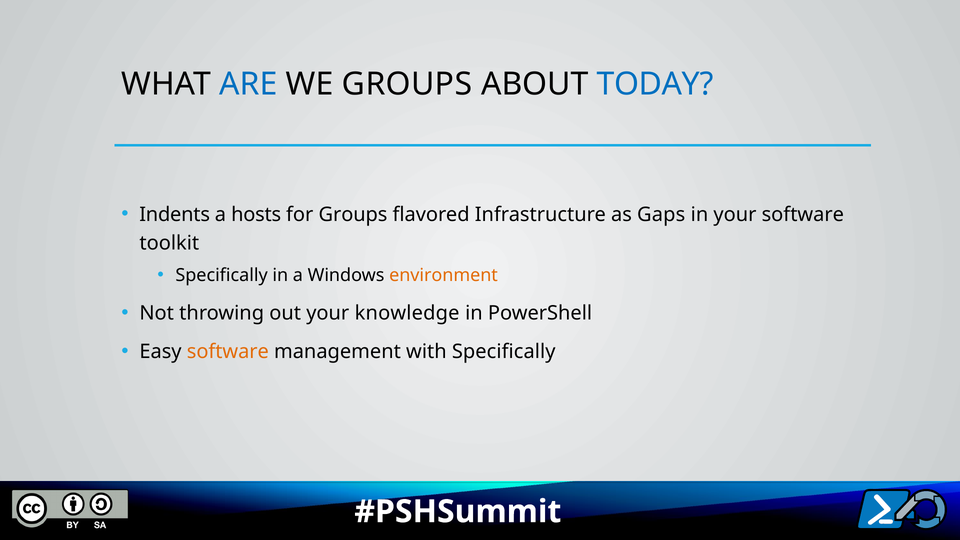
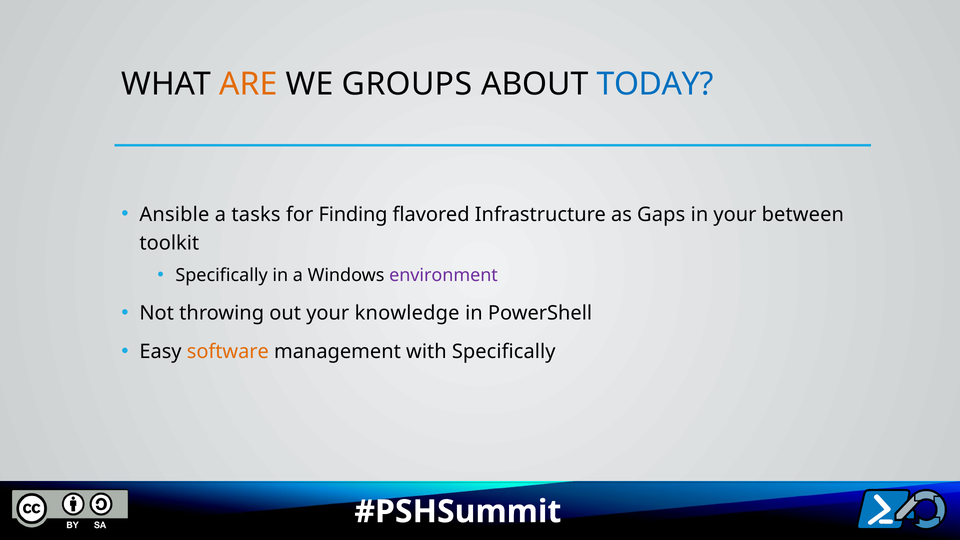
ARE colour: blue -> orange
Indents: Indents -> Ansible
hosts: hosts -> tasks
for Groups: Groups -> Finding
your software: software -> between
environment colour: orange -> purple
